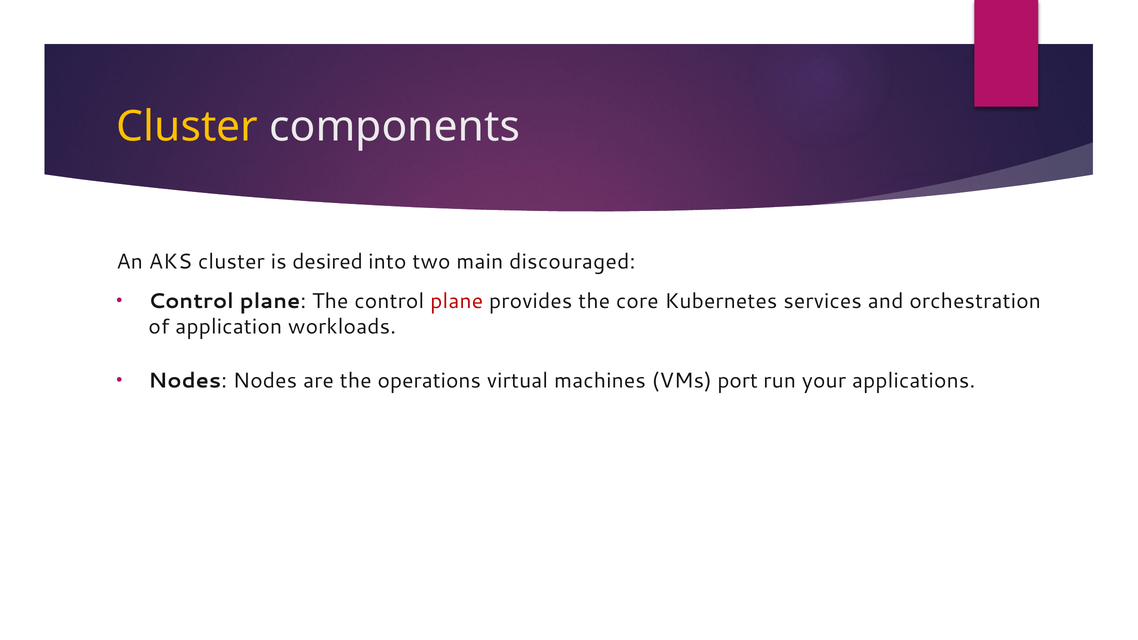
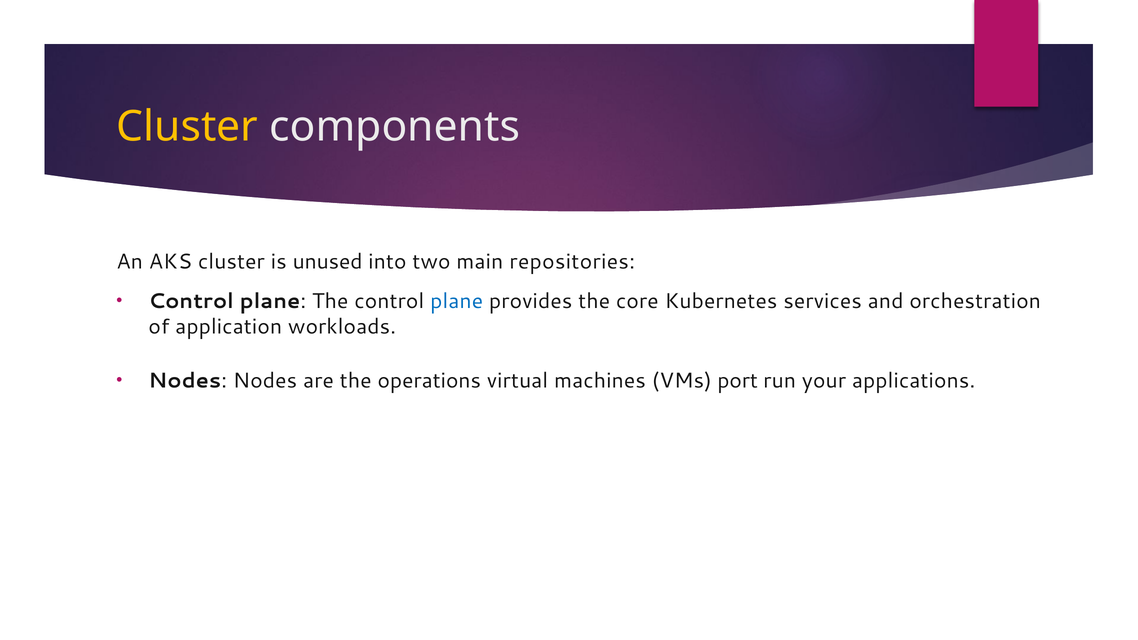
desired: desired -> unused
discouraged: discouraged -> repositories
plane at (457, 301) colour: red -> blue
